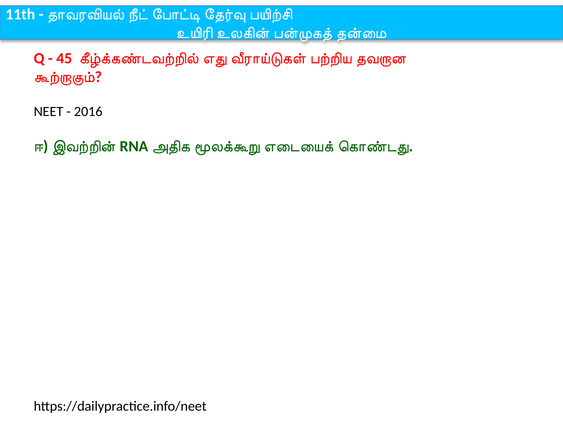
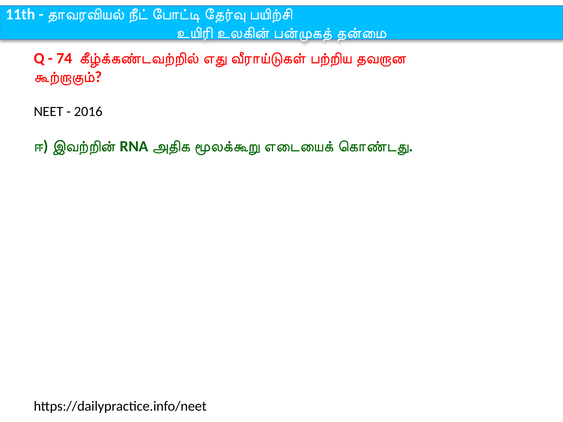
45: 45 -> 74
